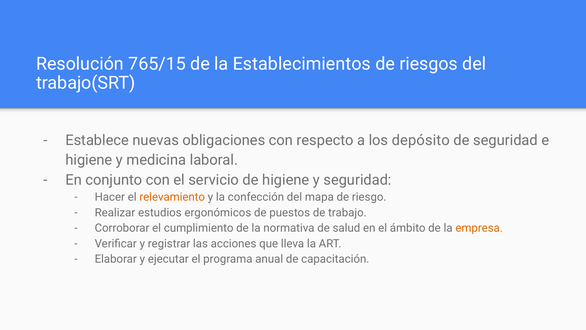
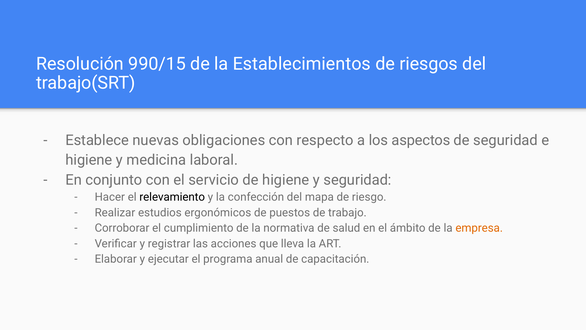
765/15: 765/15 -> 990/15
depósito: depósito -> aspectos
relevamiento colour: orange -> black
